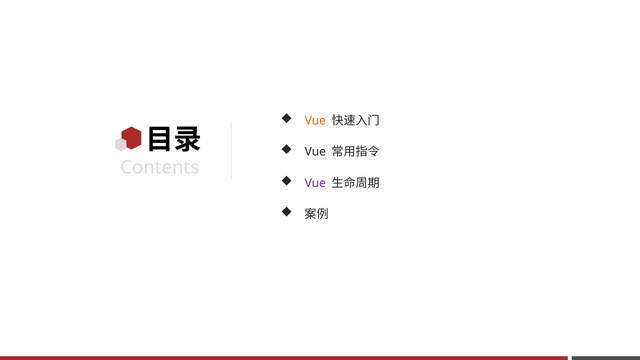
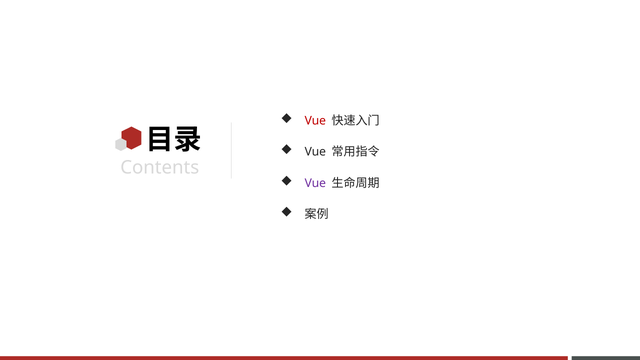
Vue at (315, 121) colour: orange -> red
